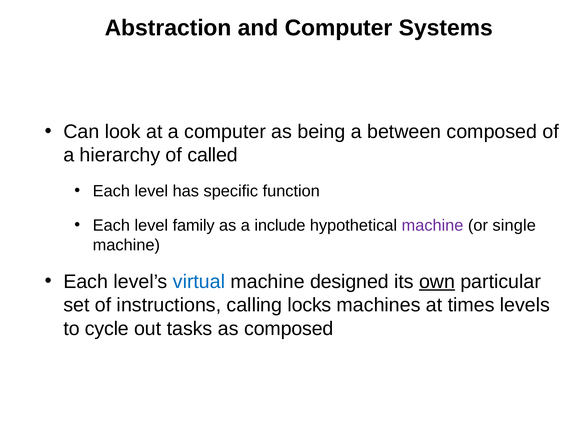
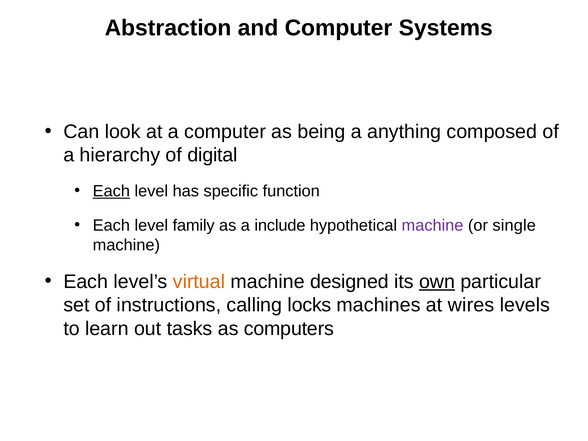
between: between -> anything
called: called -> digital
Each at (111, 191) underline: none -> present
virtual colour: blue -> orange
times: times -> wires
cycle: cycle -> learn
as composed: composed -> computers
